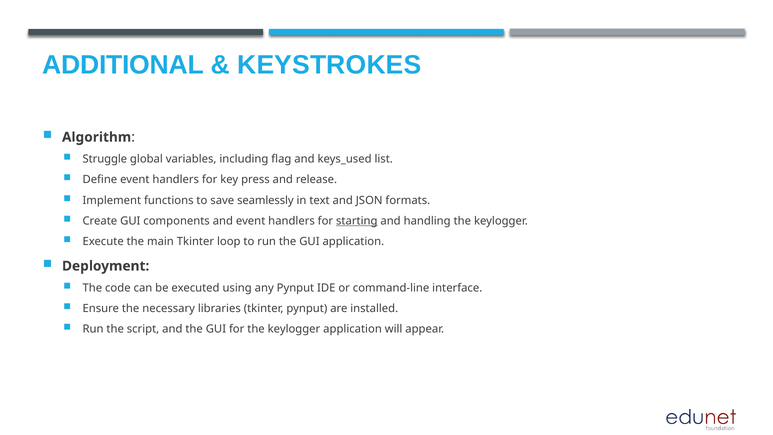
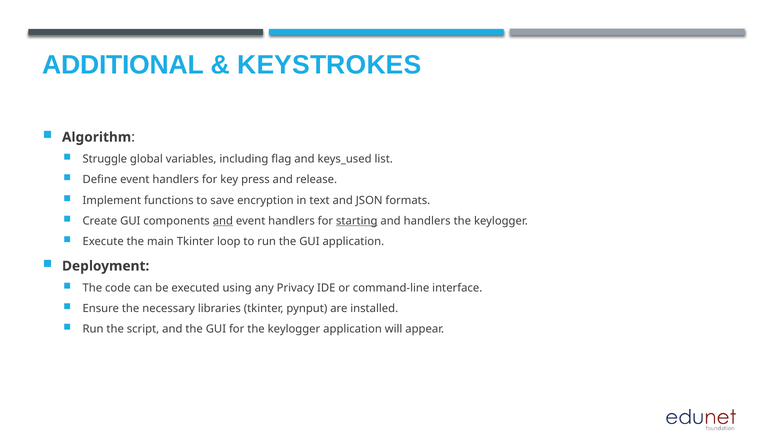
seamlessly: seamlessly -> encryption
and at (223, 221) underline: none -> present
and handling: handling -> handlers
any Pynput: Pynput -> Privacy
